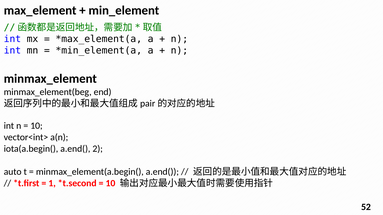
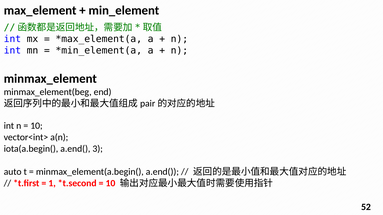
2: 2 -> 3
